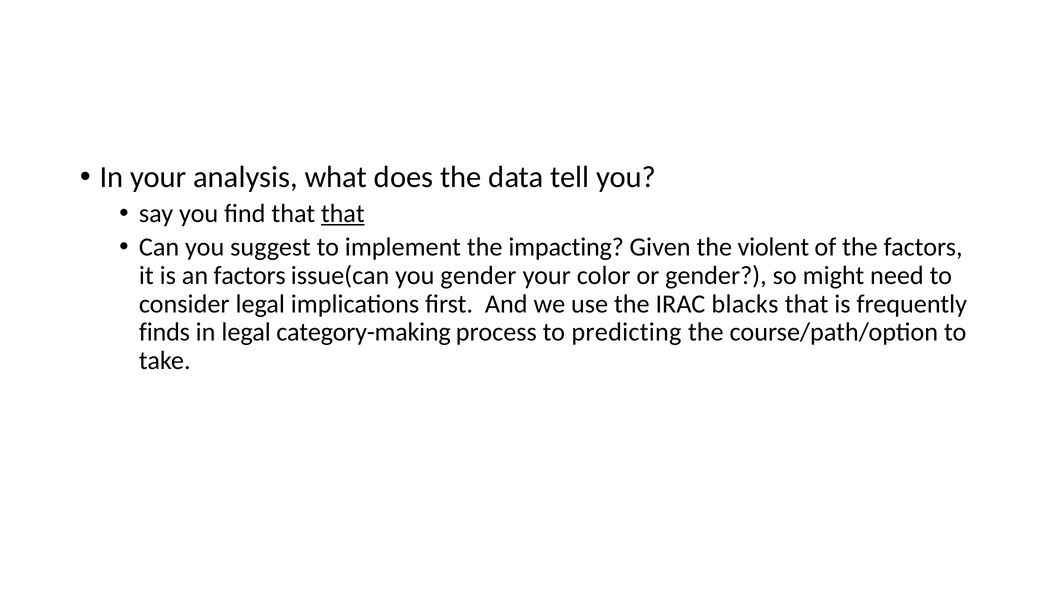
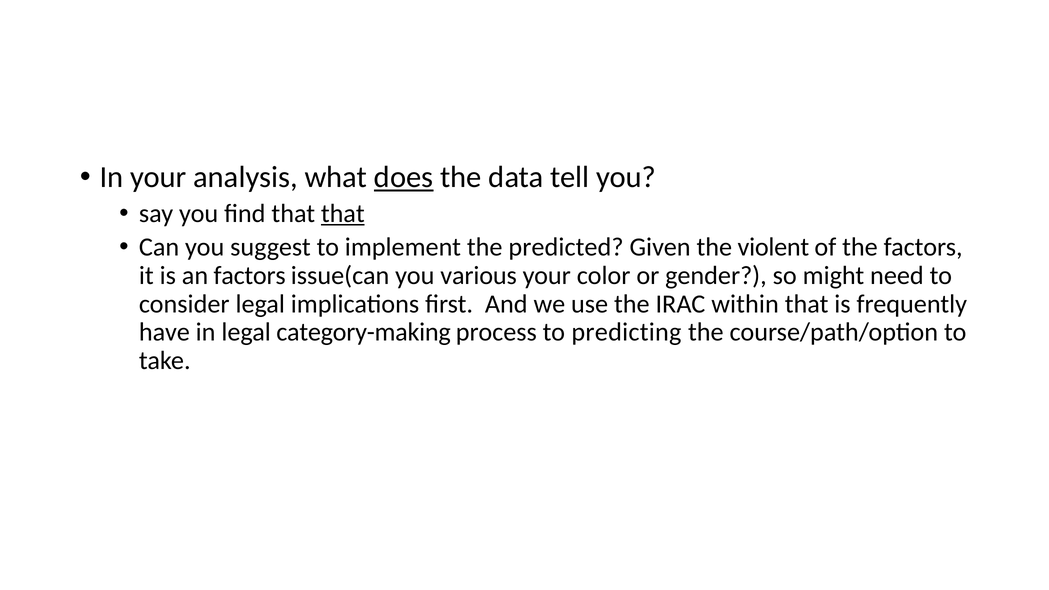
does underline: none -> present
impacting: impacting -> predicted
you gender: gender -> various
blacks: blacks -> within
finds: finds -> have
